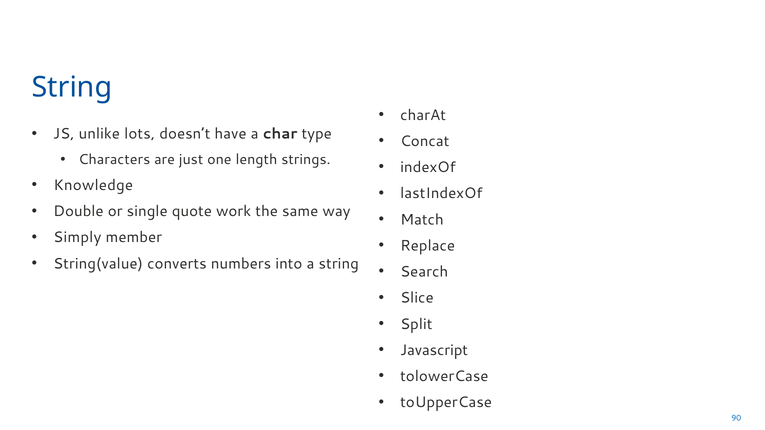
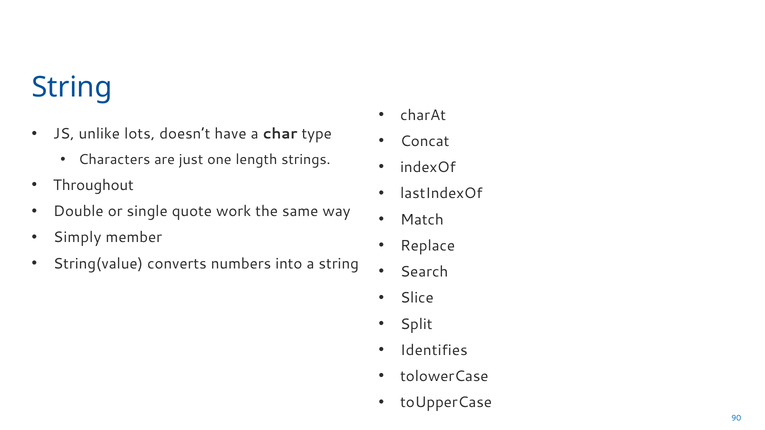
Knowledge: Knowledge -> Throughout
Javascript: Javascript -> Identifies
